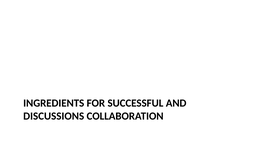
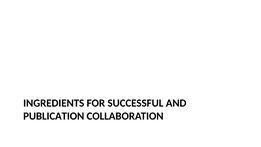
DISCUSSIONS: DISCUSSIONS -> PUBLICATION
